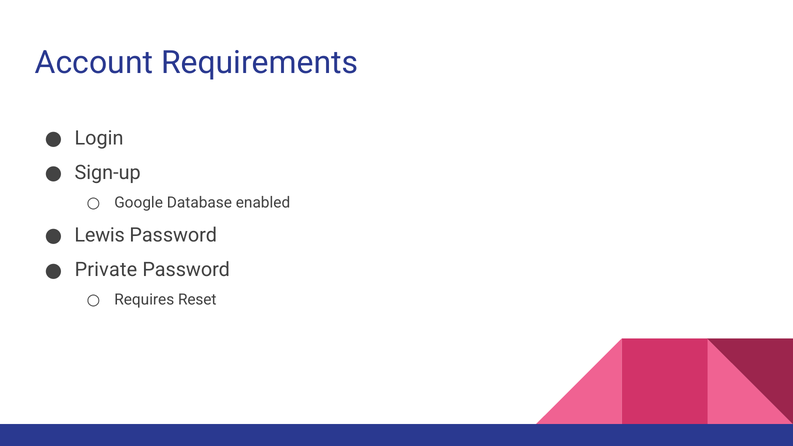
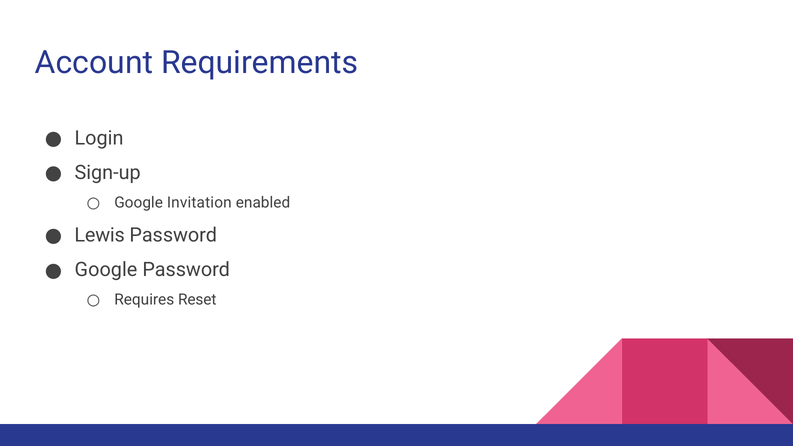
Database: Database -> Invitation
Private at (106, 270): Private -> Google
